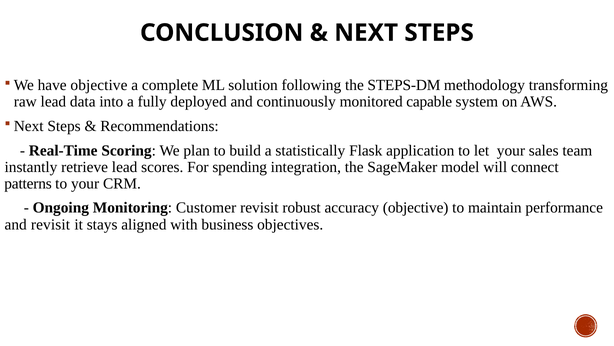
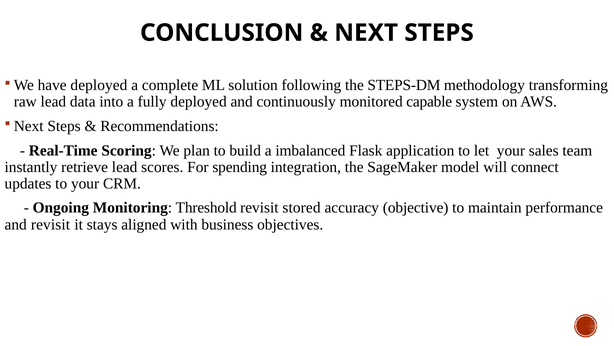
have objective: objective -> deployed
statistically: statistically -> imbalanced
patterns: patterns -> updates
Customer: Customer -> Threshold
robust: robust -> stored
